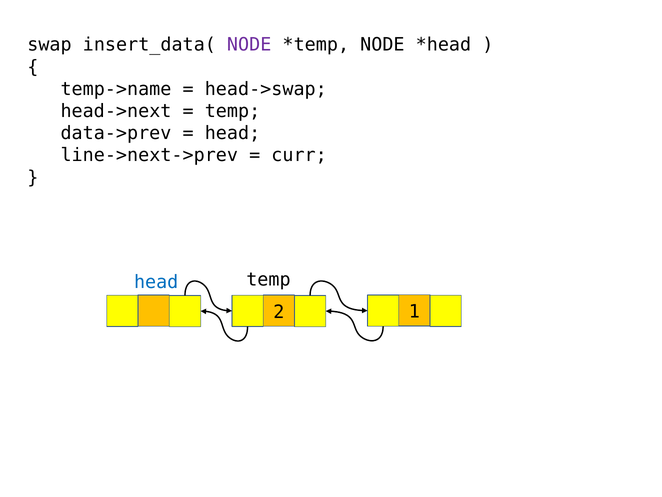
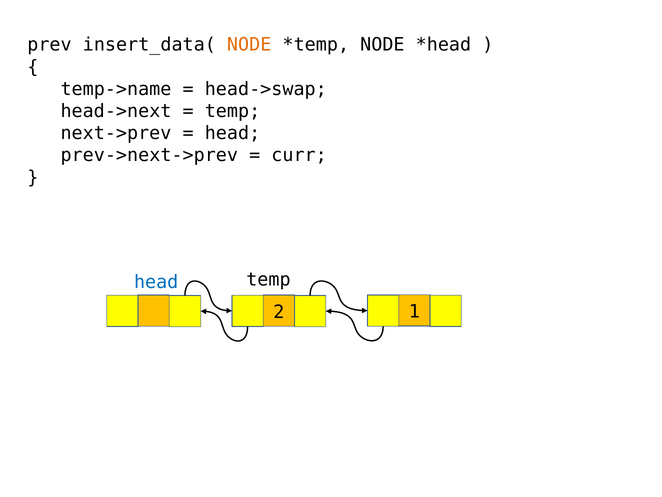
swap: swap -> prev
NODE at (249, 45) colour: purple -> orange
data->prev: data->prev -> next->prev
line->next->prev: line->next->prev -> prev->next->prev
